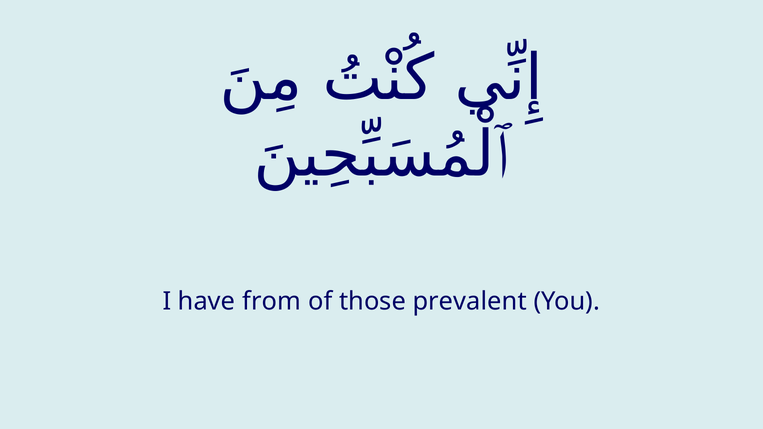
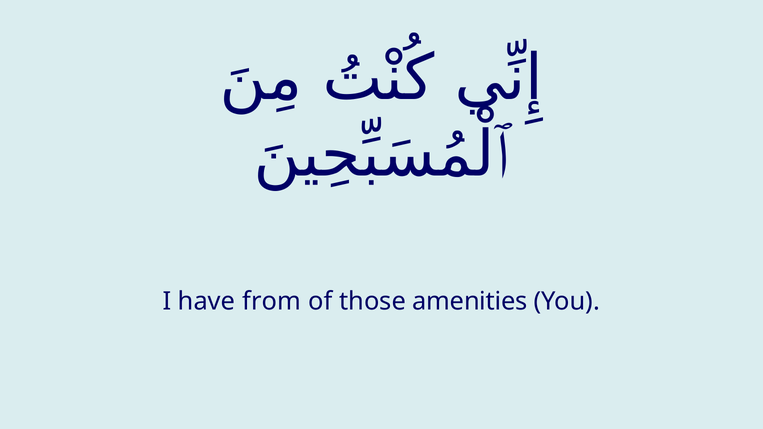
prevalent: prevalent -> amenities
